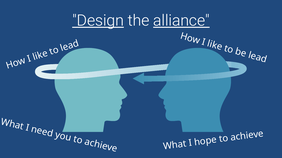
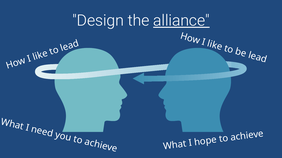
Design underline: present -> none
